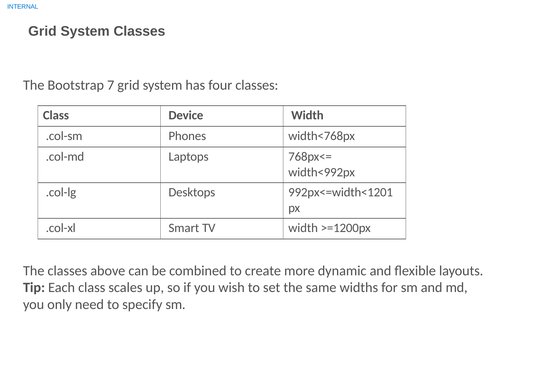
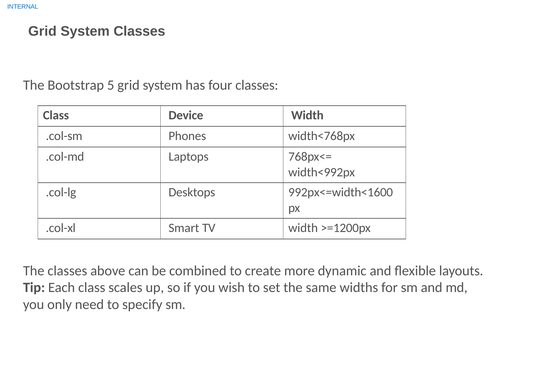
7: 7 -> 5
992px<=width<1201: 992px<=width<1201 -> 992px<=width<1600
